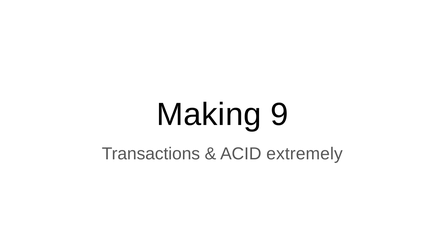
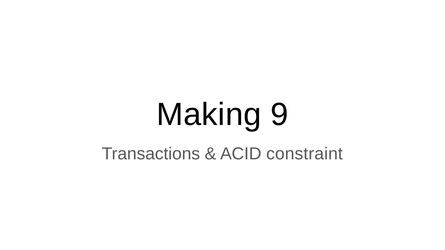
extremely: extremely -> constraint
